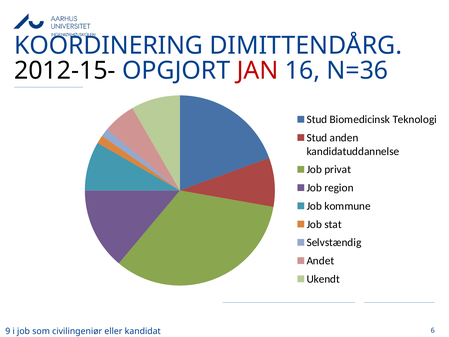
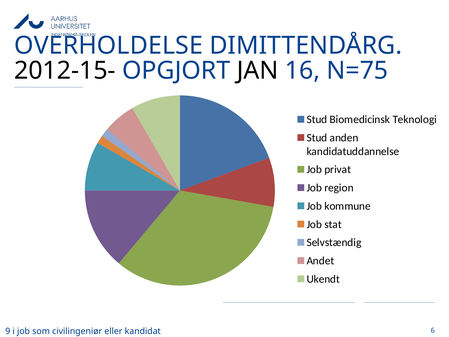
KOORDINERING: KOORDINERING -> OVERHOLDELSE
JAN colour: red -> black
N=36: N=36 -> N=75
